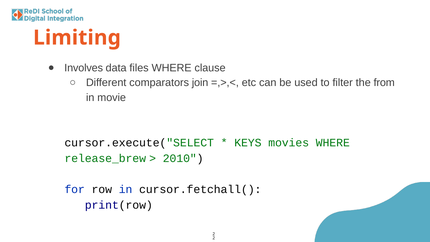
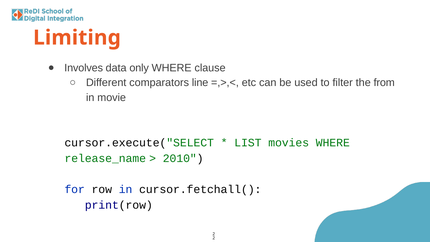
files: files -> only
join: join -> line
KEYS: KEYS -> LIST
release_brew: release_brew -> release_name
